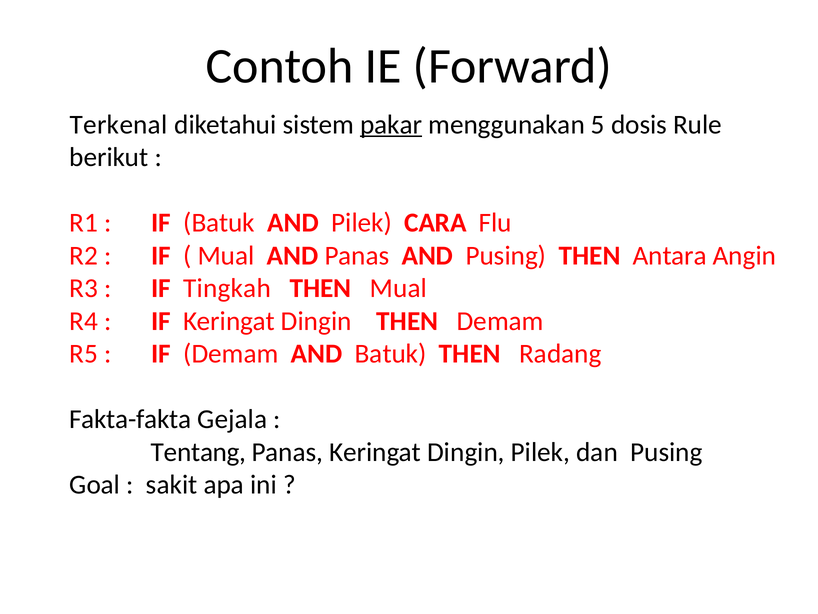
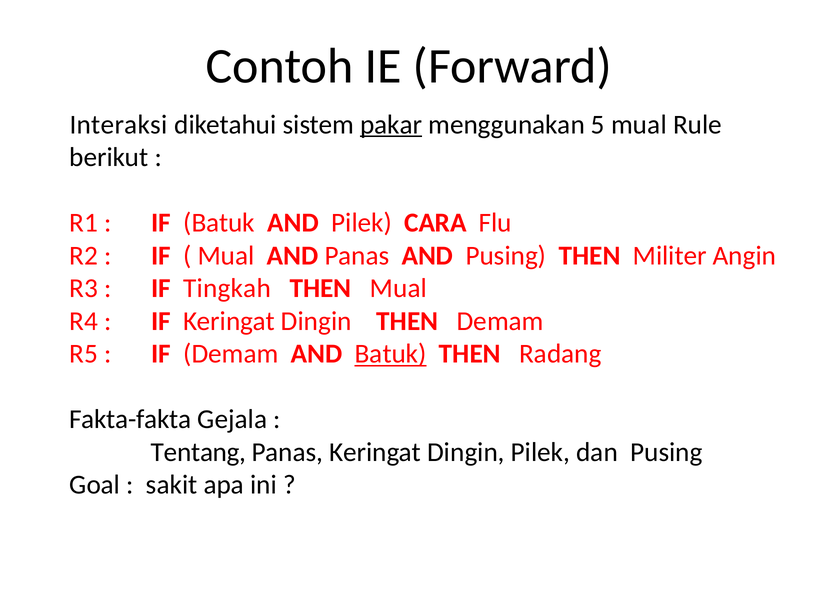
Terkenal: Terkenal -> Interaksi
5 dosis: dosis -> mual
Antara: Antara -> Militer
Batuk at (391, 354) underline: none -> present
